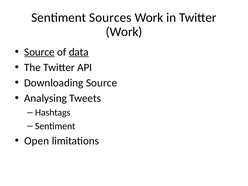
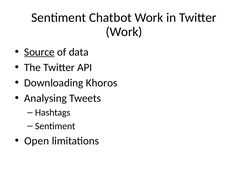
Sources: Sources -> Chatbot
data underline: present -> none
Downloading Source: Source -> Khoros
